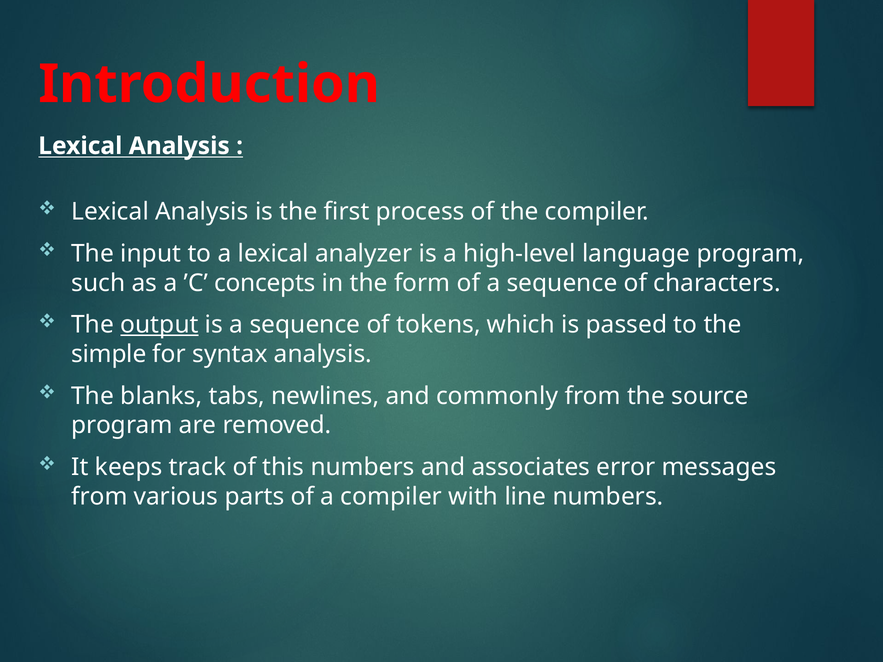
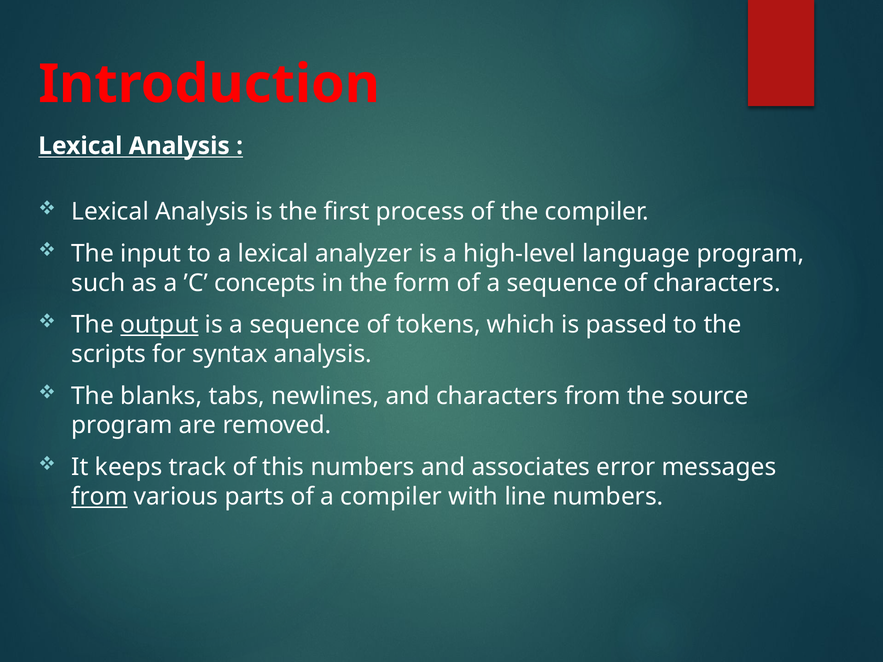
simple: simple -> scripts
and commonly: commonly -> characters
from at (99, 497) underline: none -> present
